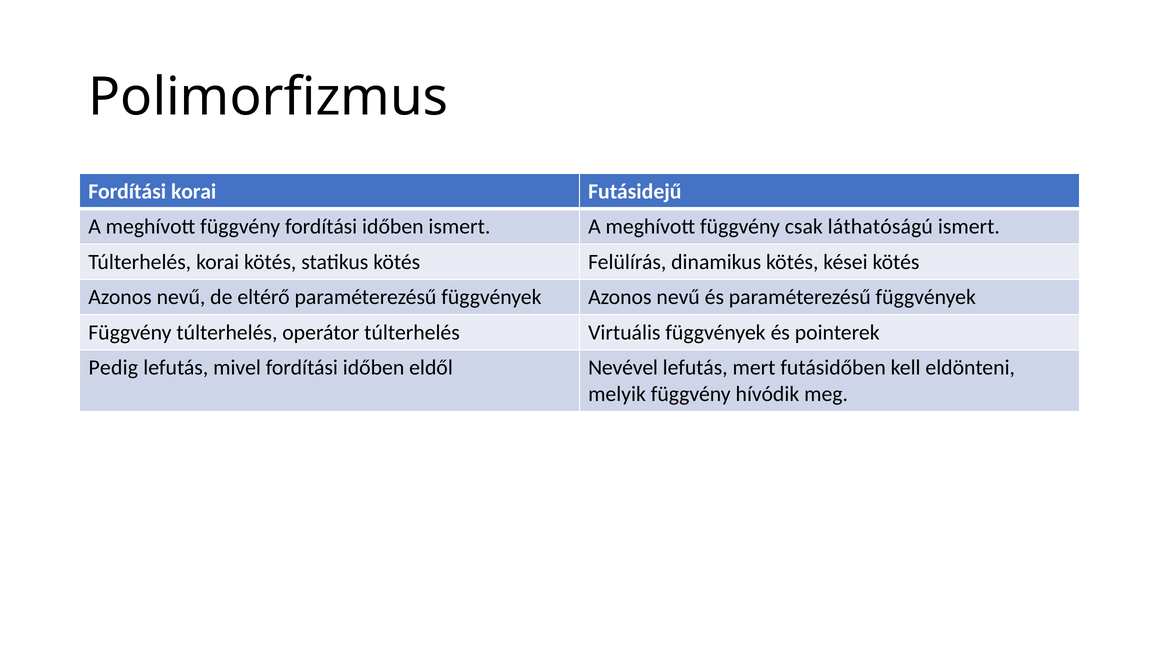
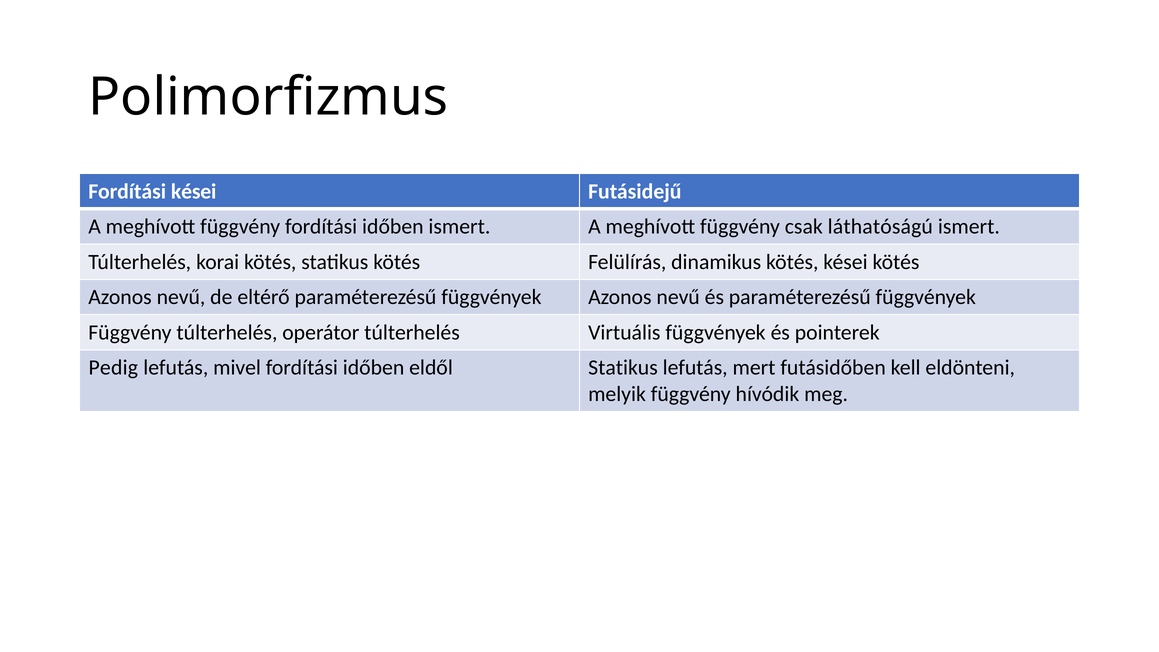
Fordítási korai: korai -> kései
eldől Nevével: Nevével -> Statikus
